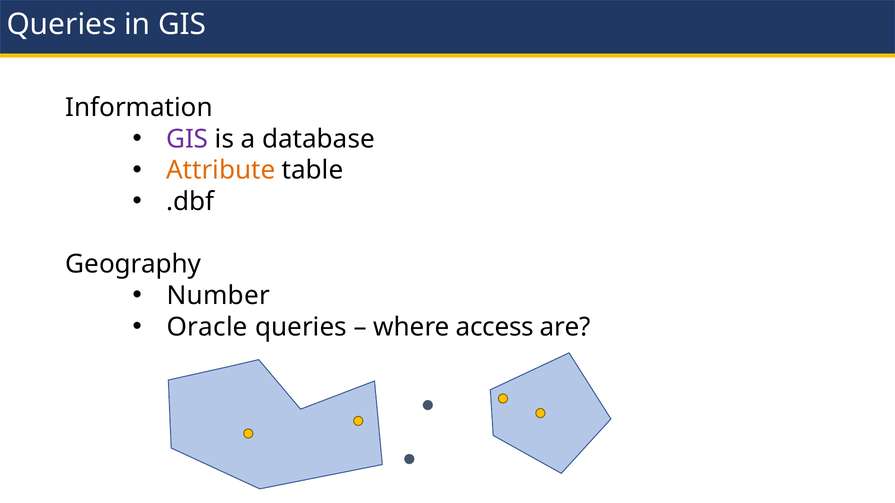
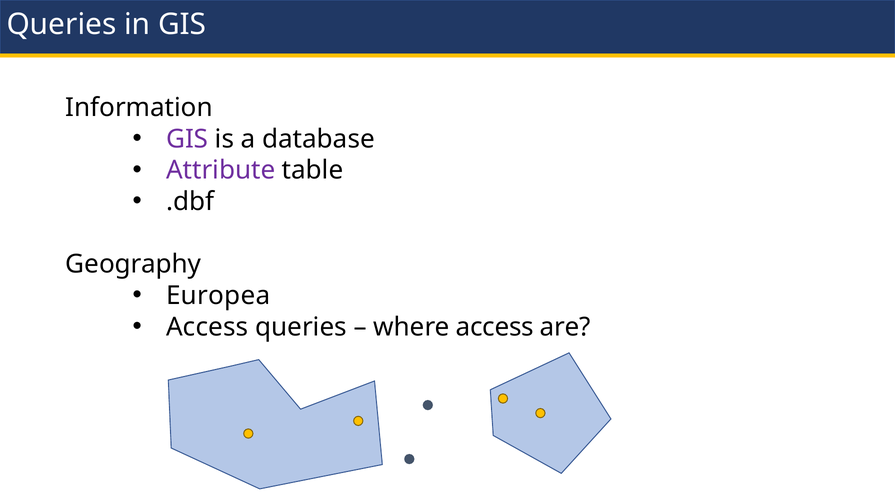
Attribute colour: orange -> purple
Number: Number -> Europea
Oracle at (207, 327): Oracle -> Access
